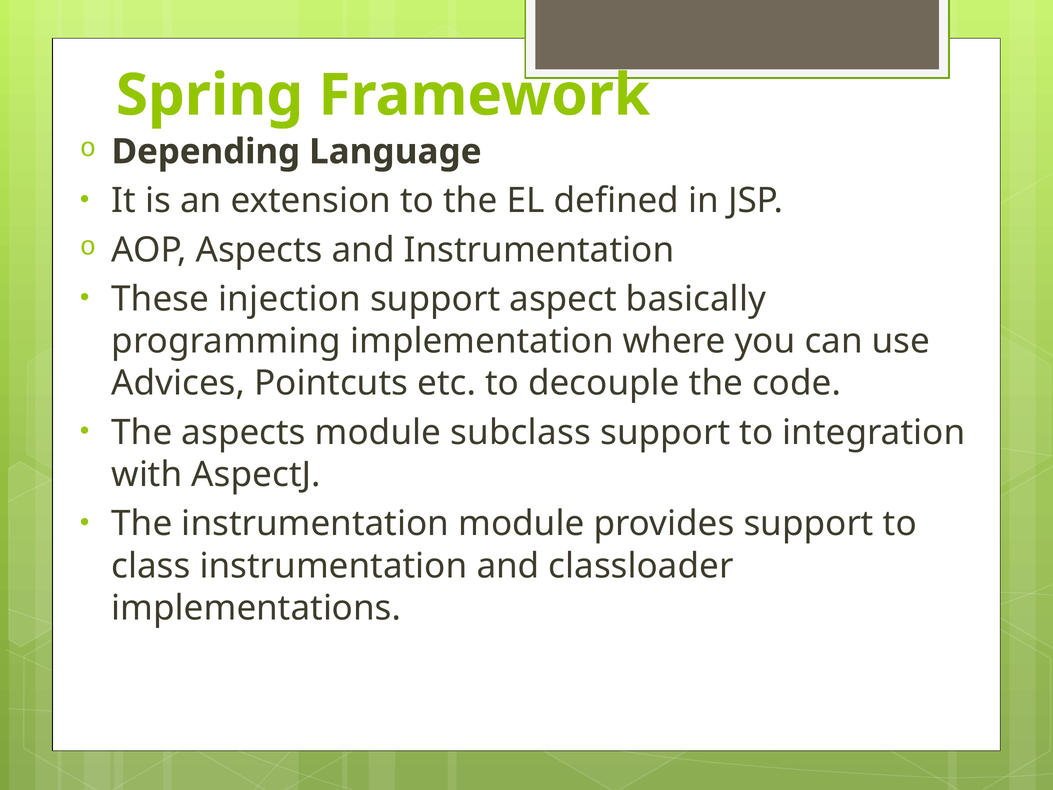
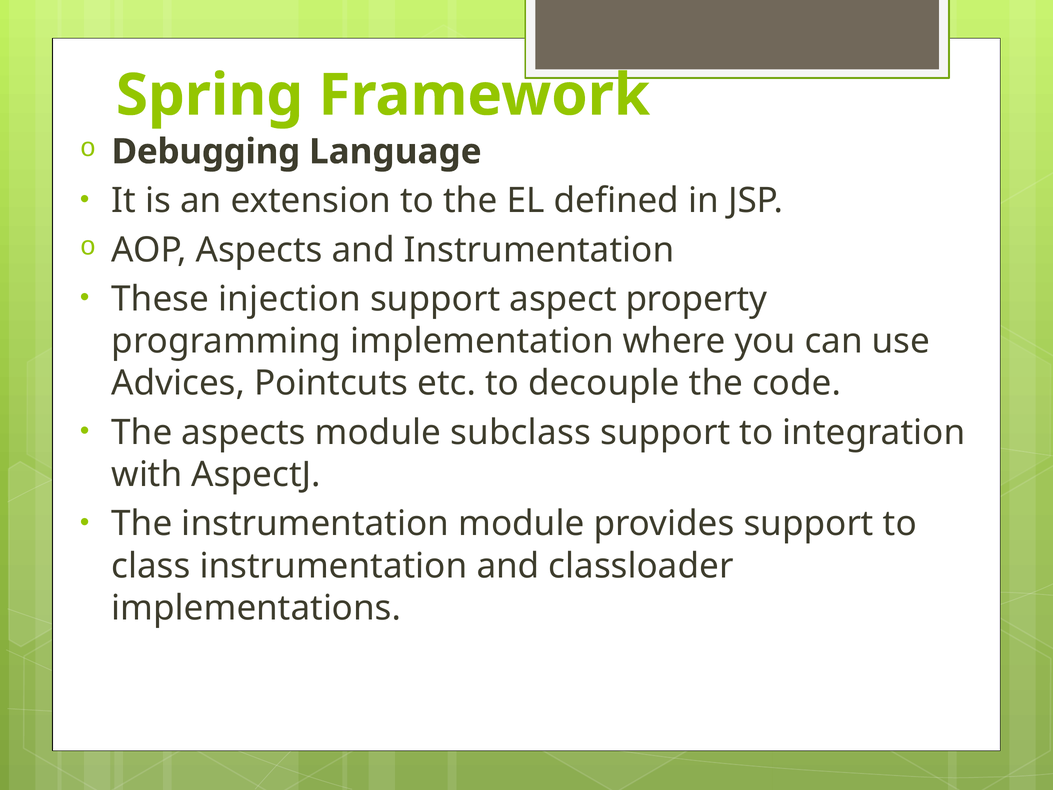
Depending: Depending -> Debugging
basically: basically -> property
